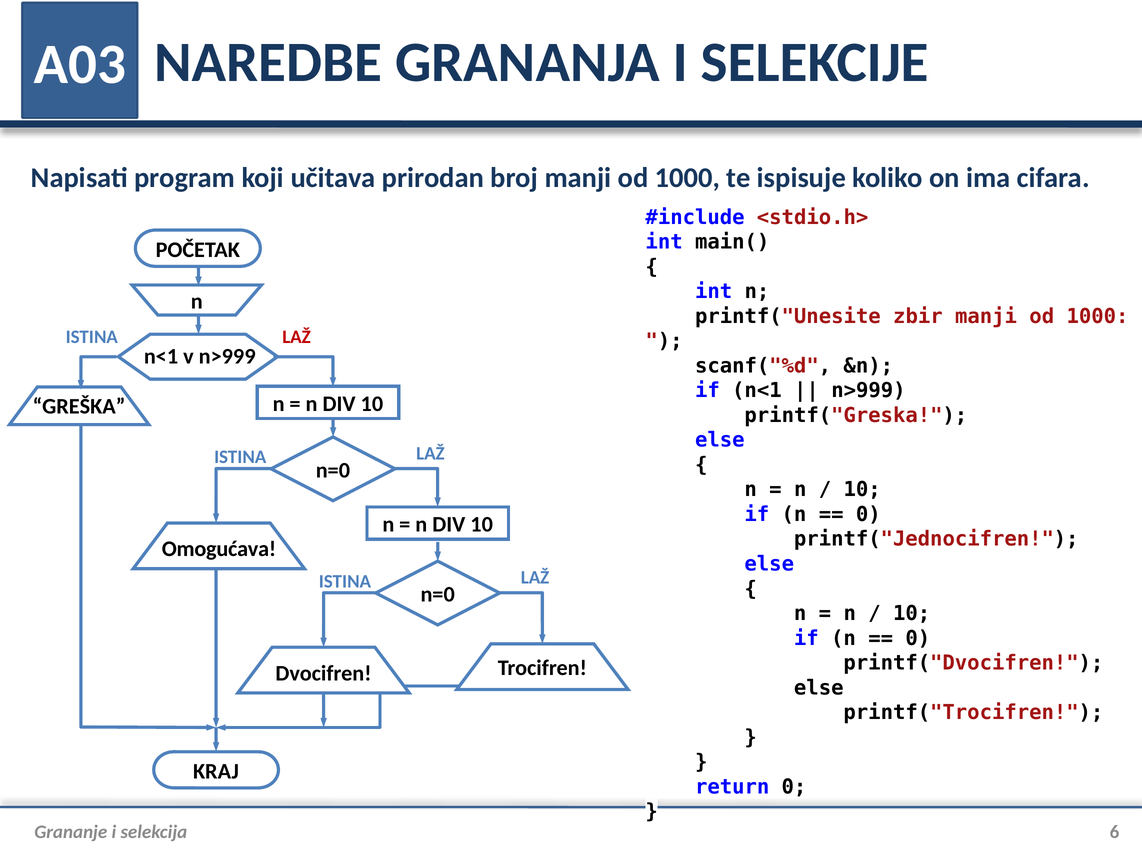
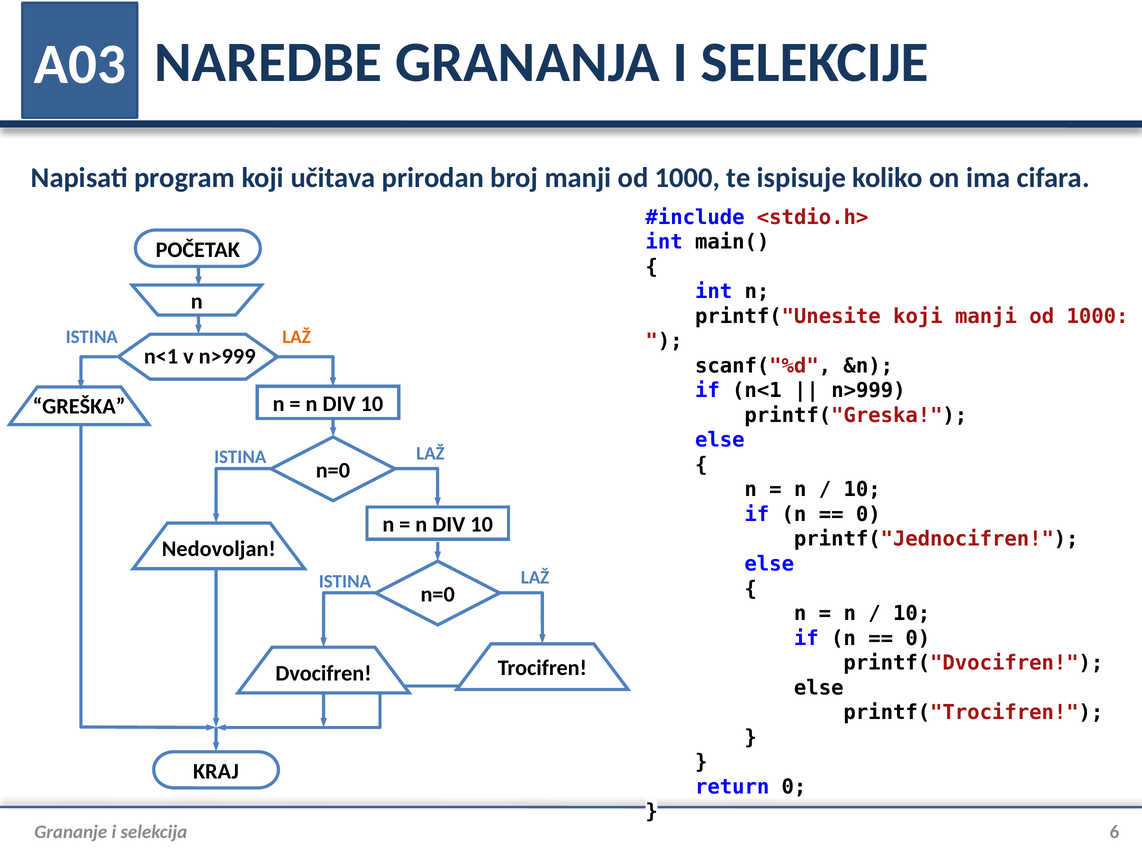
printf("Unesite zbir: zbir -> koji
LAŽ at (297, 337) colour: red -> orange
Omogućava: Omogućava -> Nedovoljan
